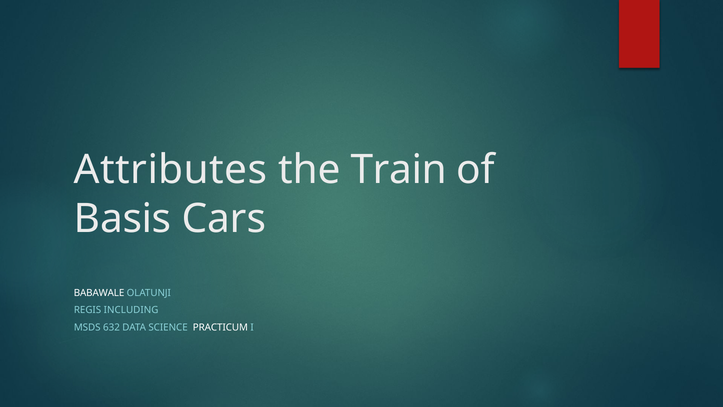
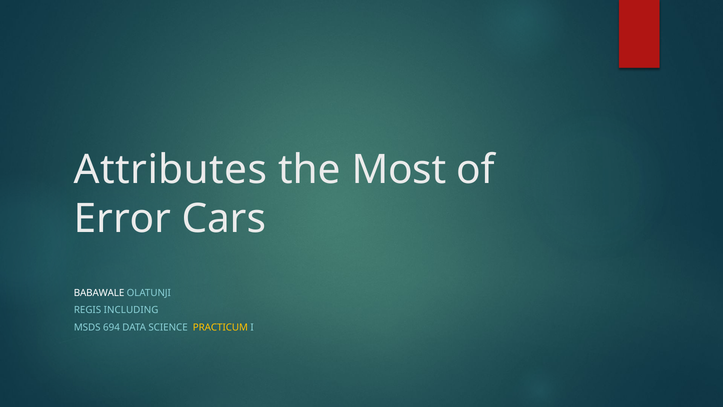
Train: Train -> Most
Basis: Basis -> Error
632: 632 -> 694
PRACTICUM colour: white -> yellow
